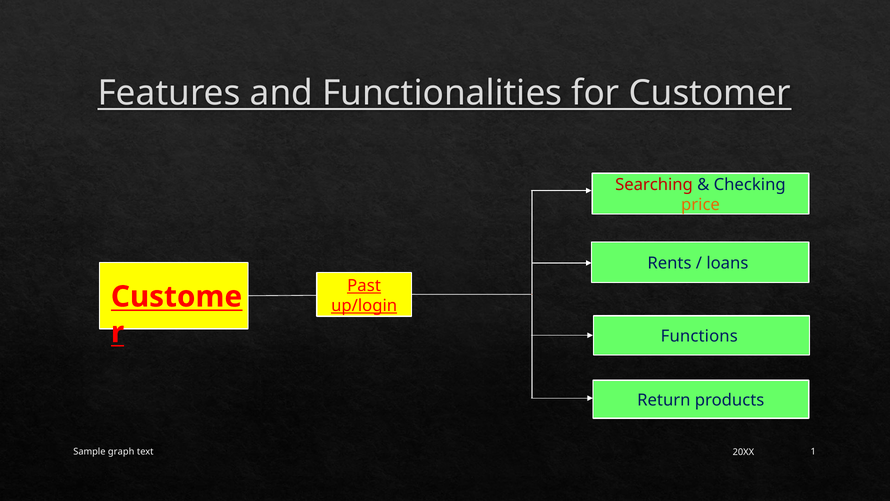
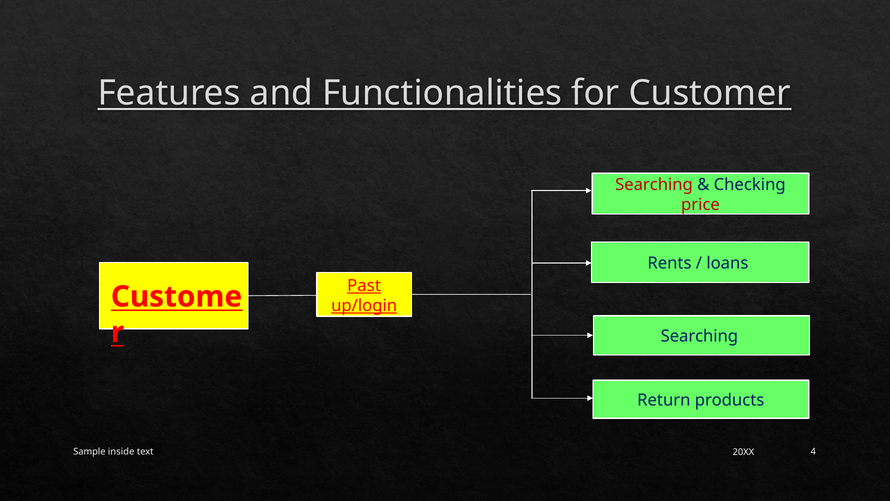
price colour: orange -> red
Functions at (699, 336): Functions -> Searching
graph: graph -> inside
1: 1 -> 4
